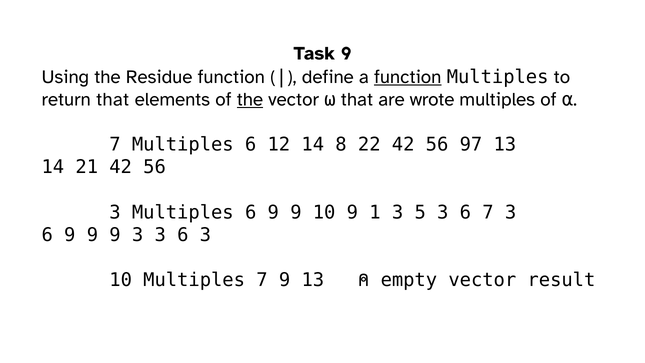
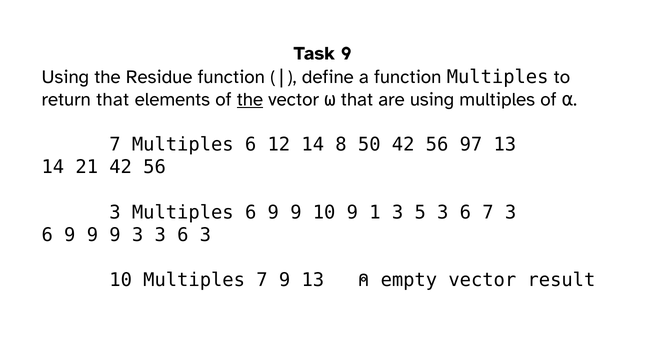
function at (408, 77) underline: present -> none
are wrote: wrote -> using
22: 22 -> 50
